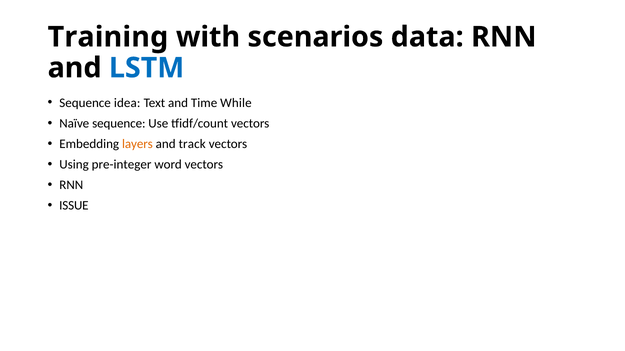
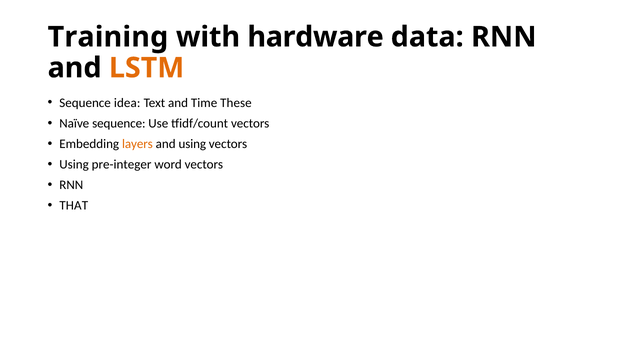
scenarios: scenarios -> hardware
LSTM colour: blue -> orange
While: While -> These
and track: track -> using
ISSUE: ISSUE -> THAT
